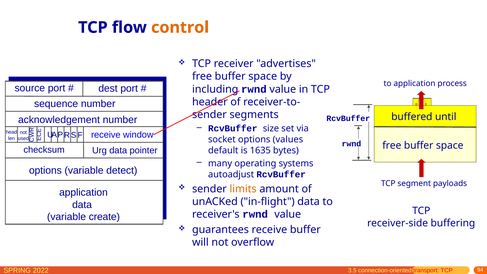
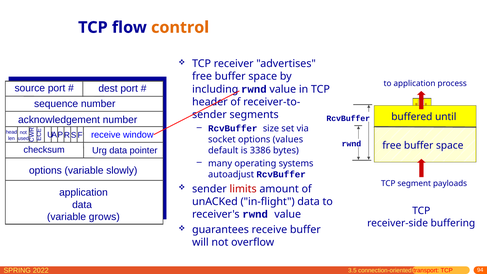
1635: 1635 -> 3386
detect: detect -> slowly
limits colour: orange -> red
create: create -> grows
